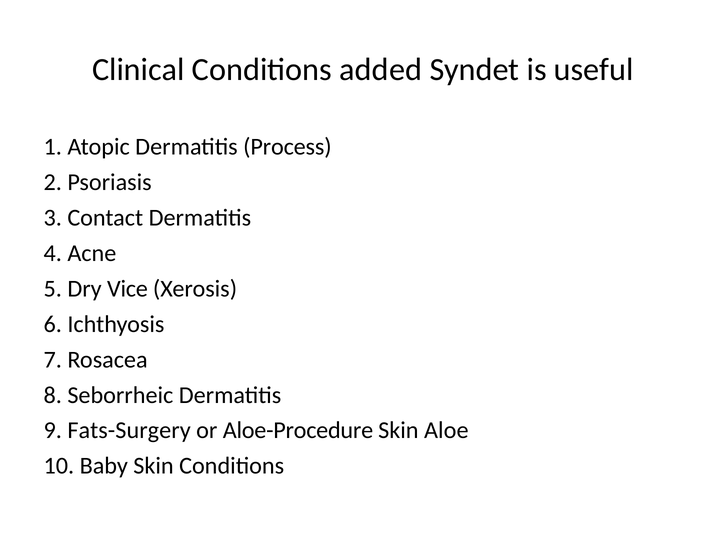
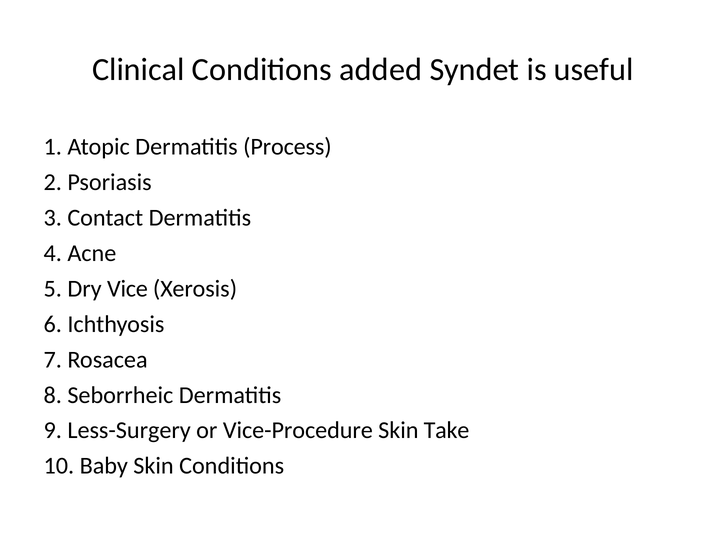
Fats-Surgery: Fats-Surgery -> Less-Surgery
Aloe-Procedure: Aloe-Procedure -> Vice-Procedure
Aloe: Aloe -> Take
